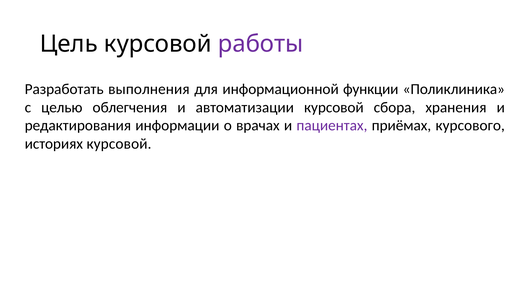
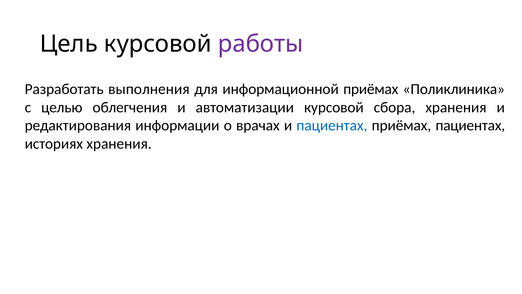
информационной функции: функции -> приёмах
пациентах at (332, 125) colour: purple -> blue
приёмах курсового: курсового -> пациентах
историях курсовой: курсовой -> хранения
